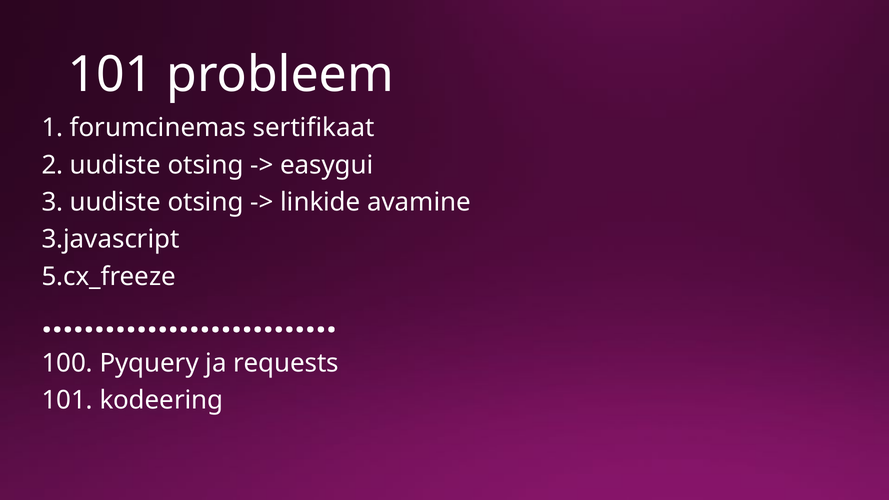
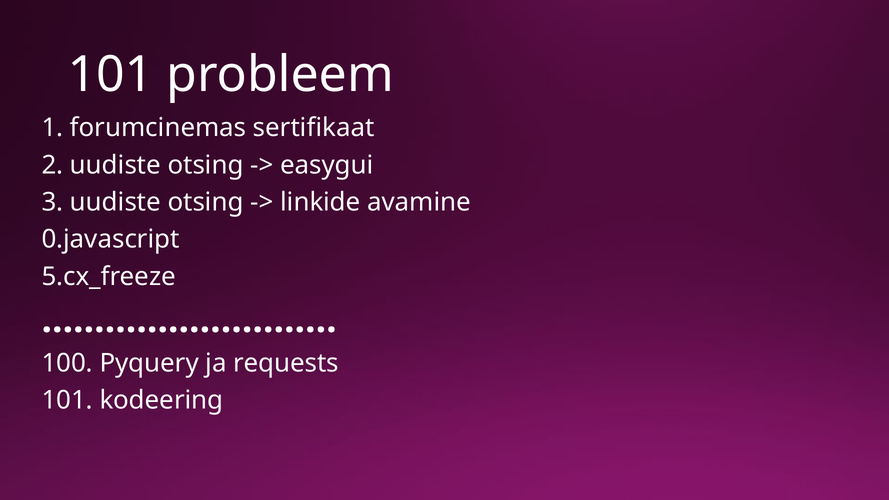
3.javascript: 3.javascript -> 0.javascript
